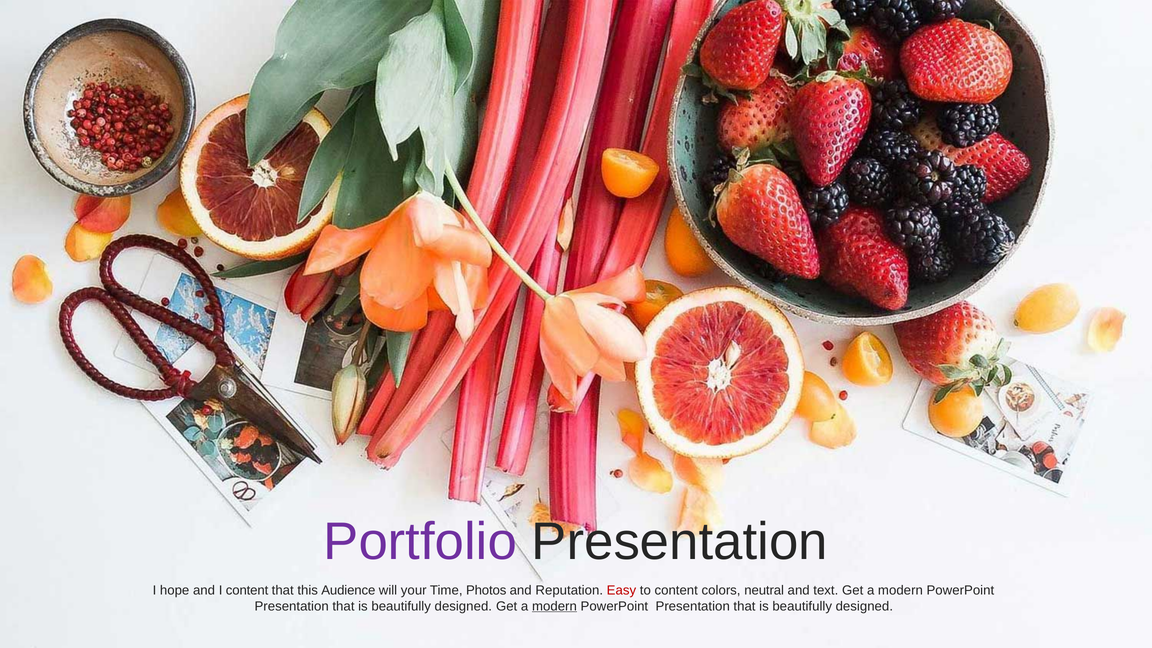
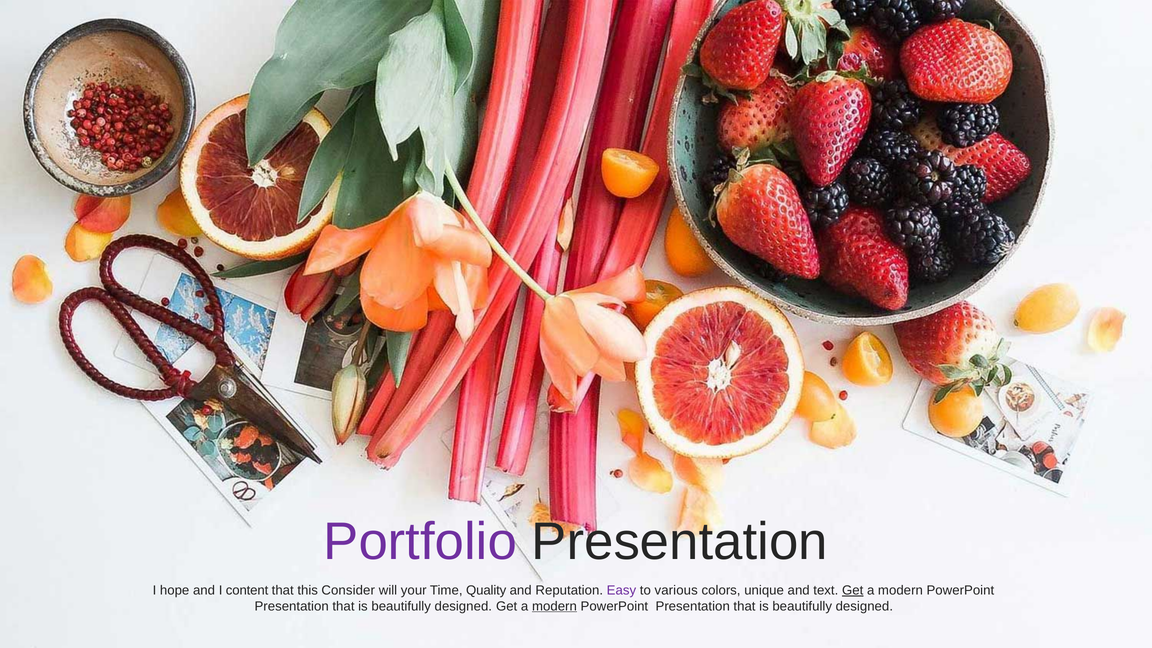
Audience: Audience -> Consider
Photos: Photos -> Quality
Easy colour: red -> purple
to content: content -> various
neutral: neutral -> unique
Get at (853, 590) underline: none -> present
